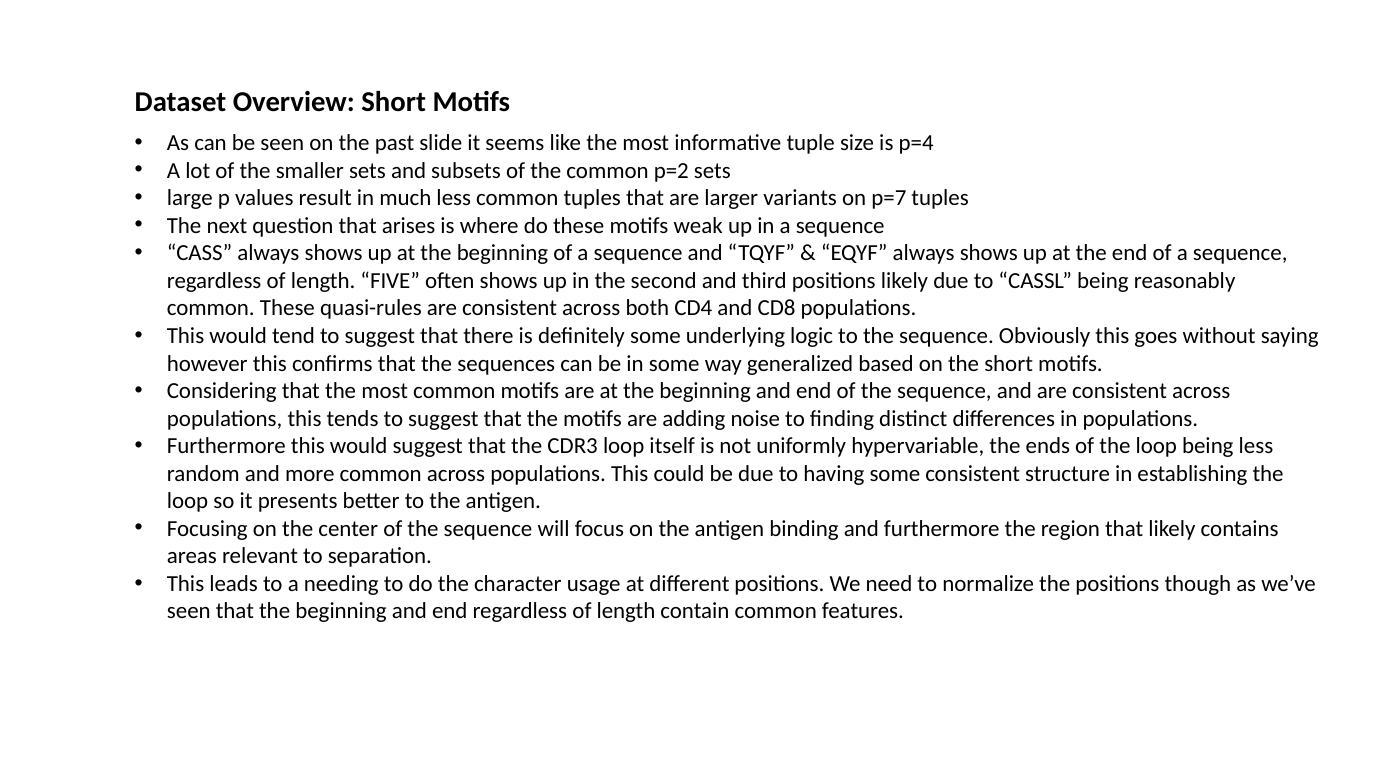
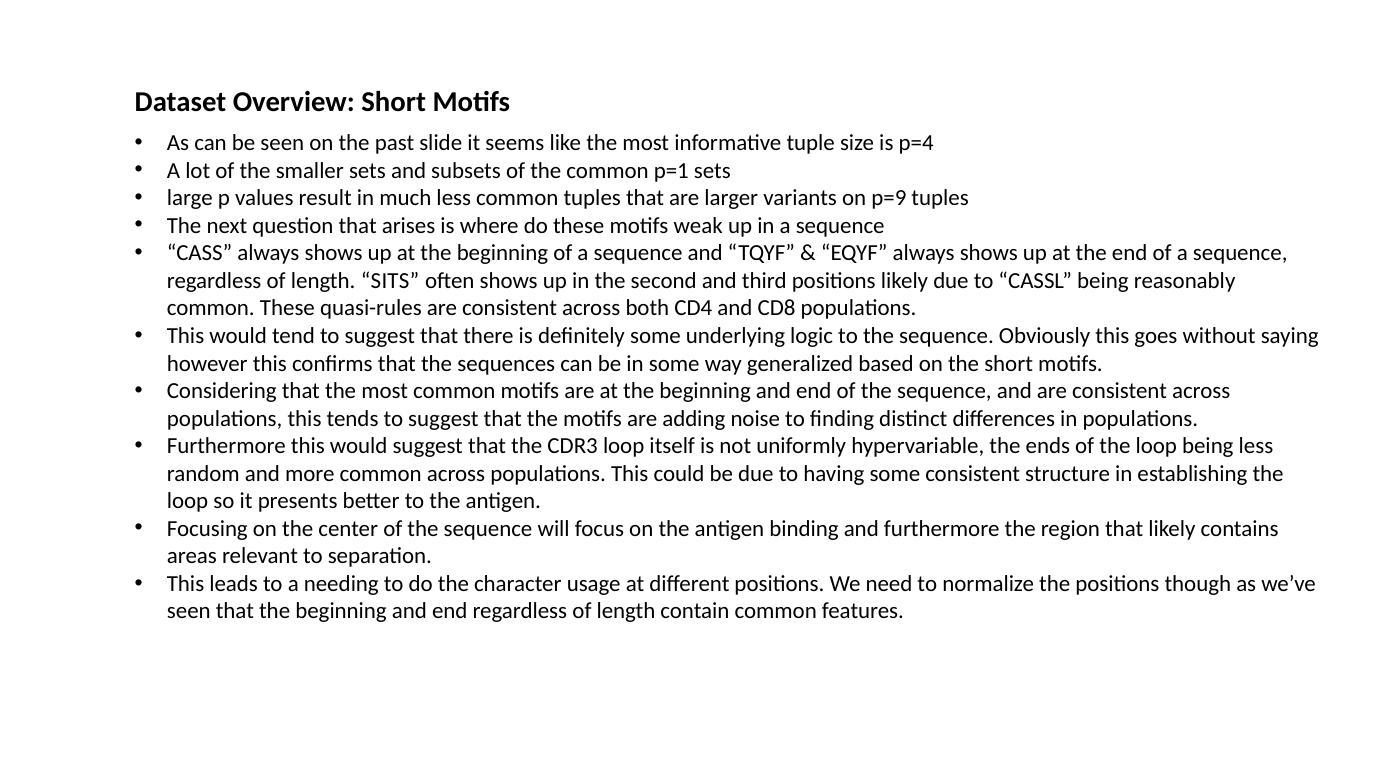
p=2: p=2 -> p=1
p=7: p=7 -> p=9
FIVE: FIVE -> SITS
